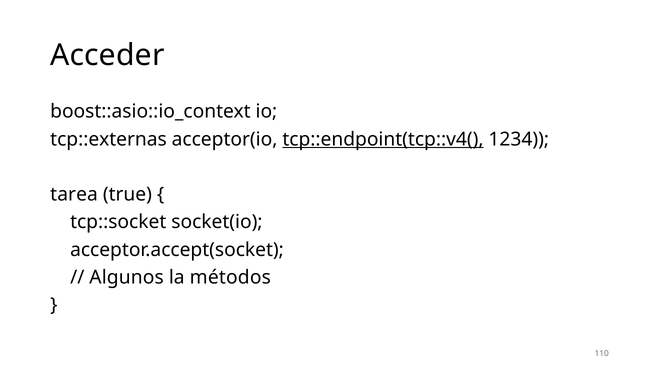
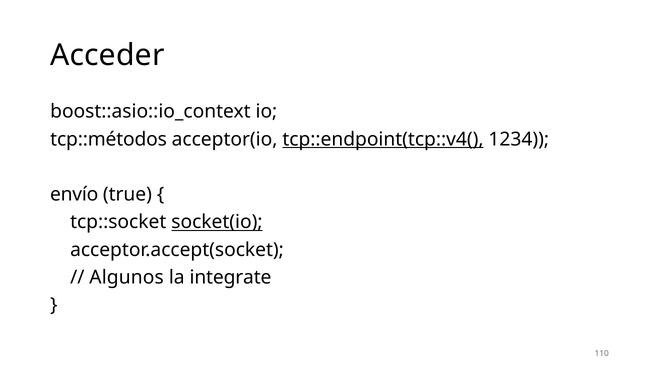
tcp::externas: tcp::externas -> tcp::métodos
tarea: tarea -> envío
socket(io underline: none -> present
métodos: métodos -> integrate
